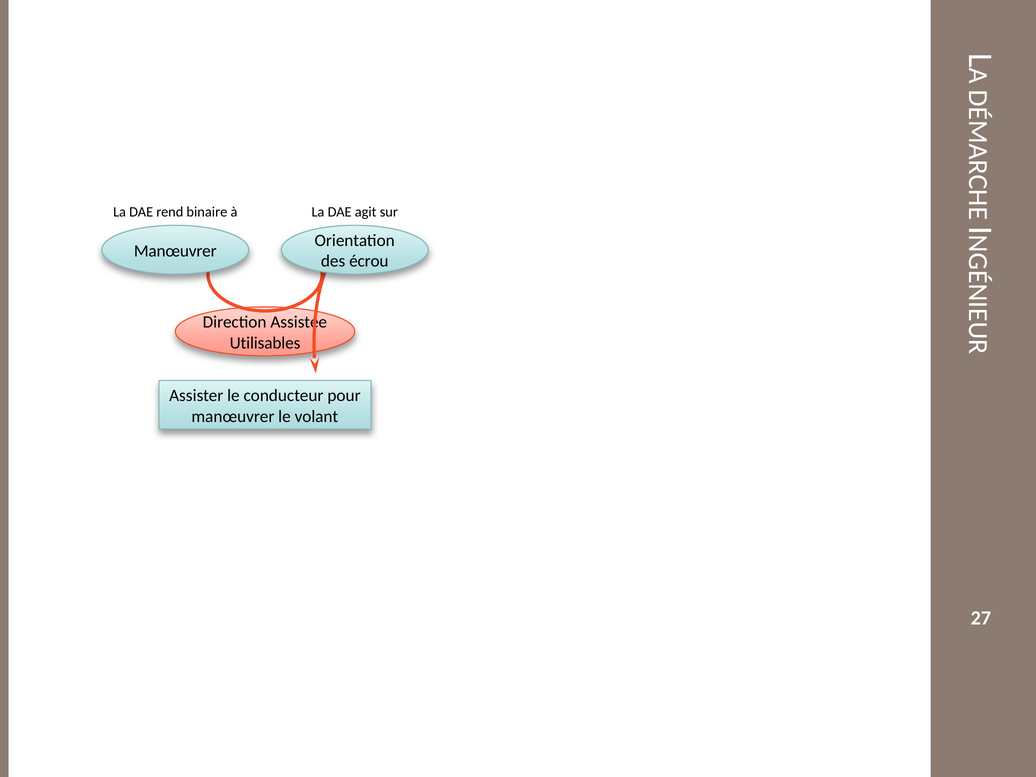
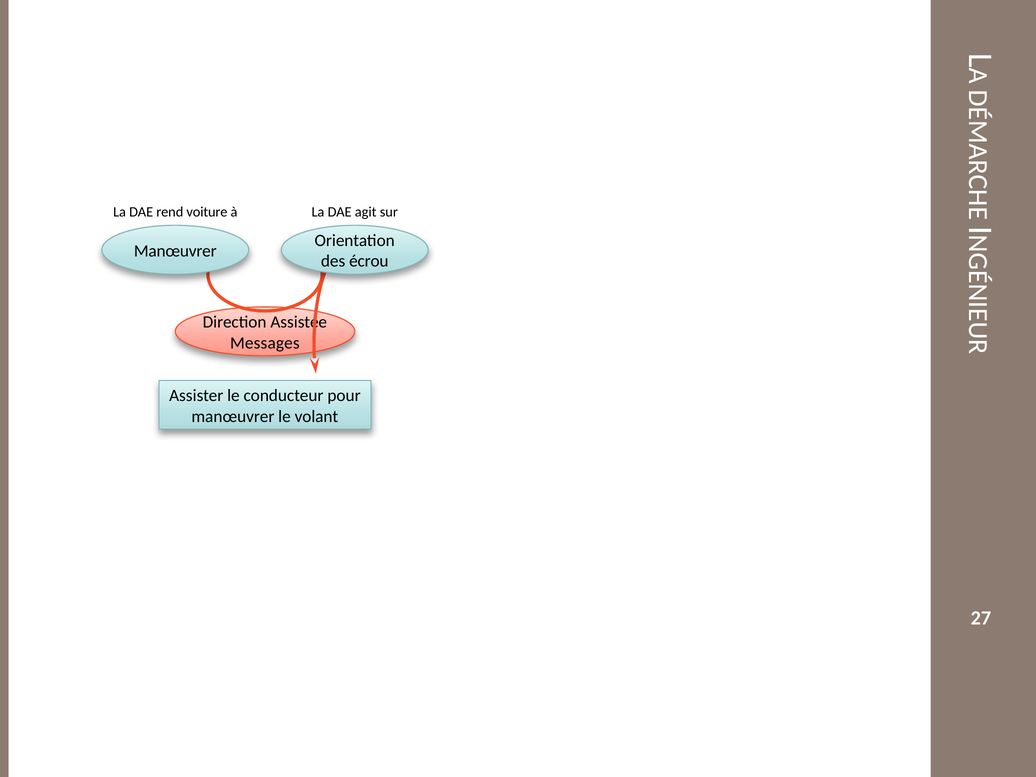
binaire: binaire -> voiture
Utilisables: Utilisables -> Messages
